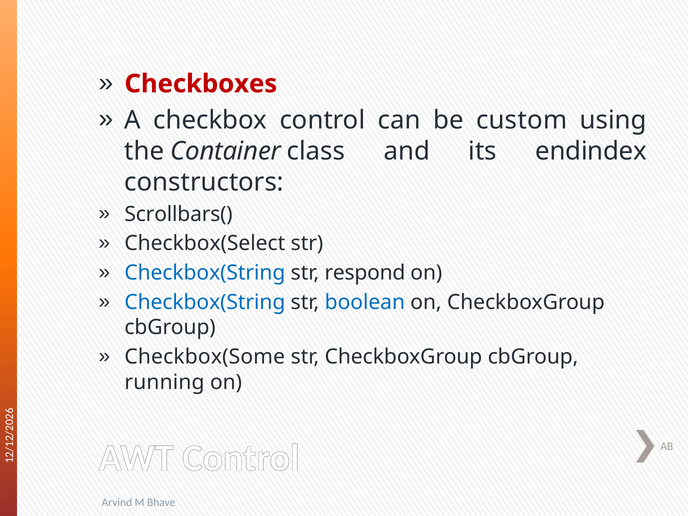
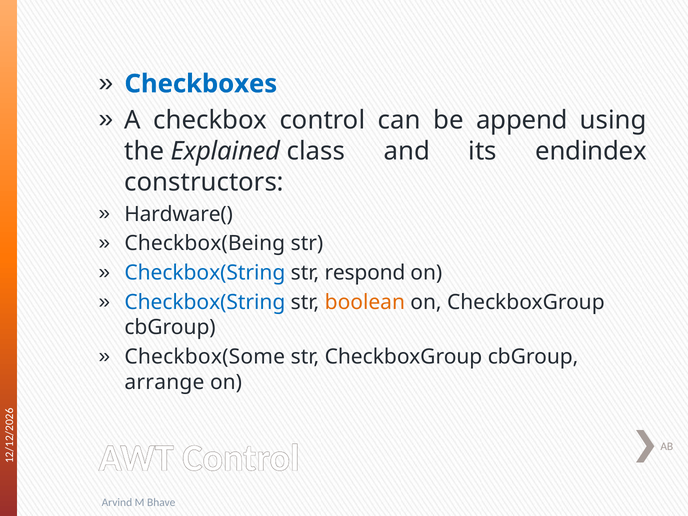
Checkboxes colour: red -> blue
custom: custom -> append
Container: Container -> Explained
Scrollbars(: Scrollbars( -> Hardware(
Checkbox(Select: Checkbox(Select -> Checkbox(Being
boolean colour: blue -> orange
running: running -> arrange
